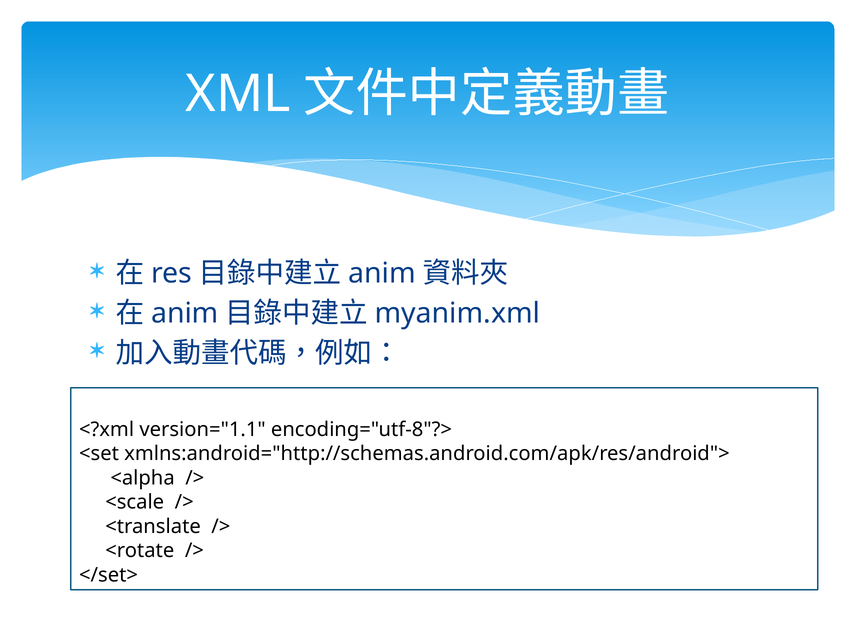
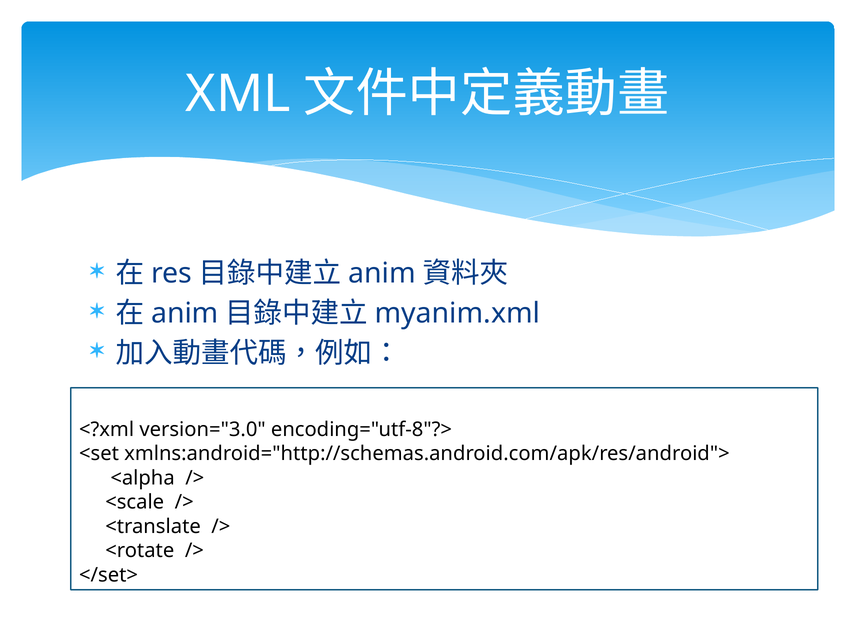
version="1.1: version="1.1 -> version="3.0
